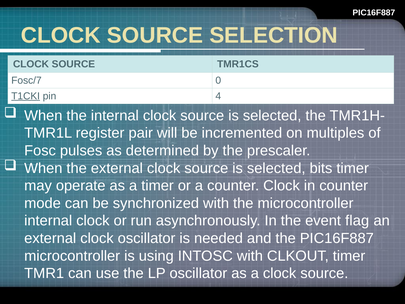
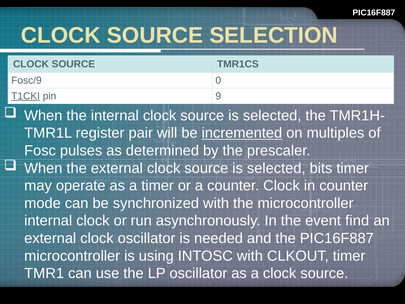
Fosc/7: Fosc/7 -> Fosc/9
4: 4 -> 9
incremented underline: none -> present
flag: flag -> find
